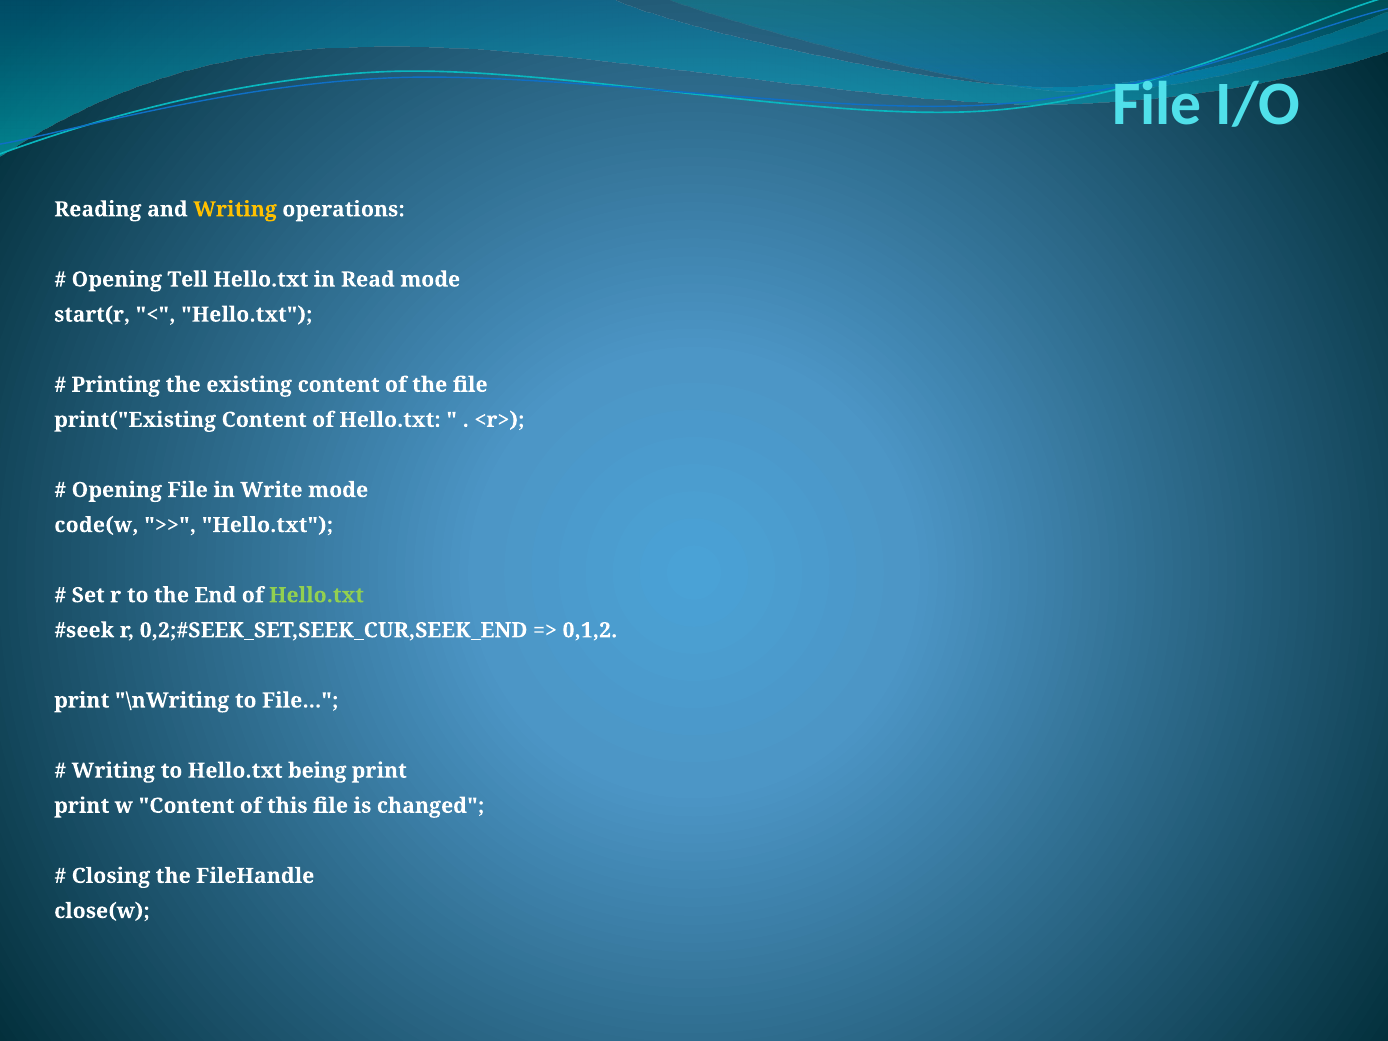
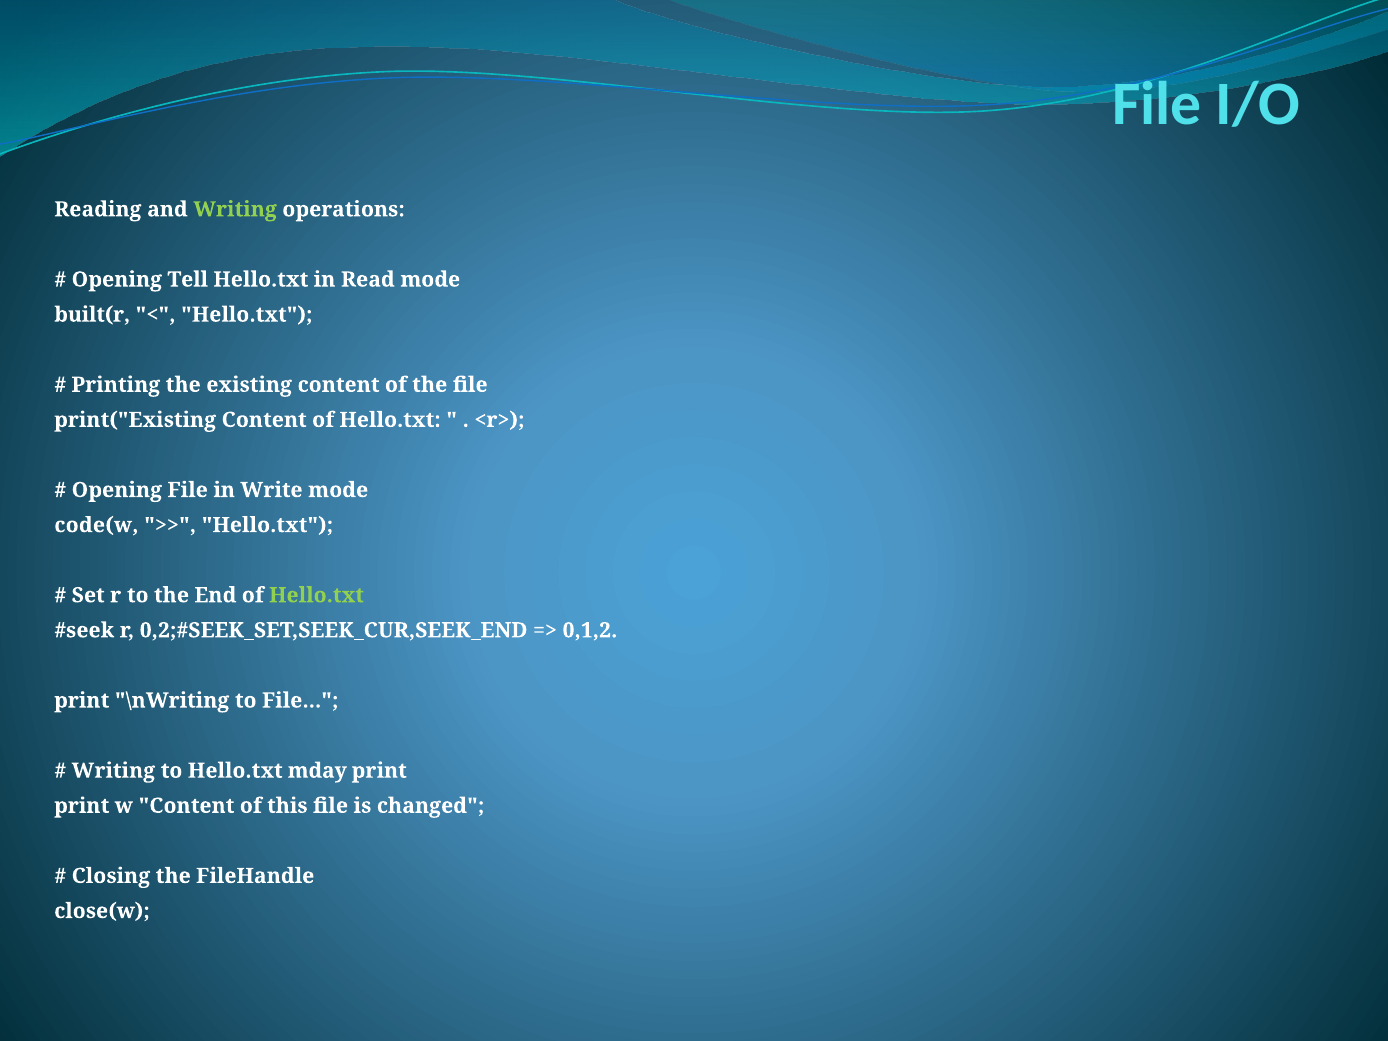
Writing at (235, 209) colour: yellow -> light green
start(r: start(r -> built(r
being: being -> mday
